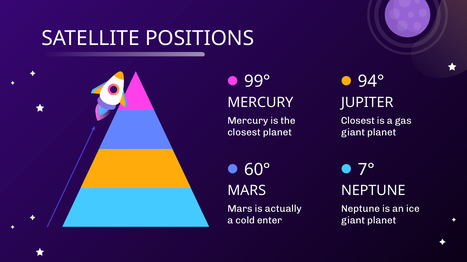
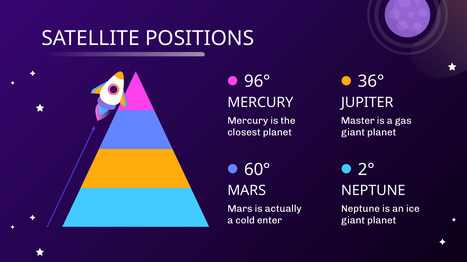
99°: 99° -> 96°
94°: 94° -> 36°
Closest at (358, 121): Closest -> Master
7°: 7° -> 2°
